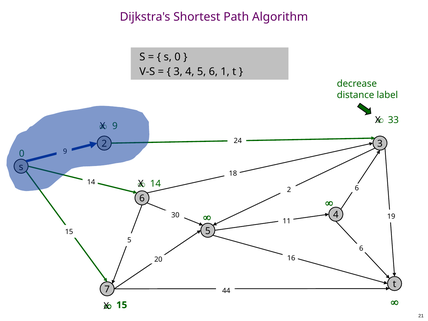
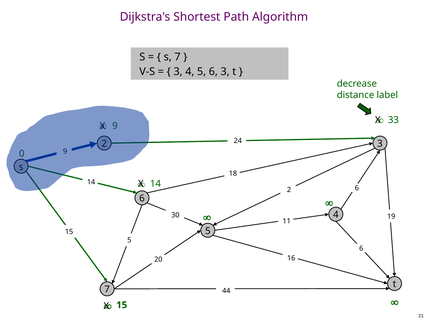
s 0: 0 -> 7
6 1: 1 -> 3
